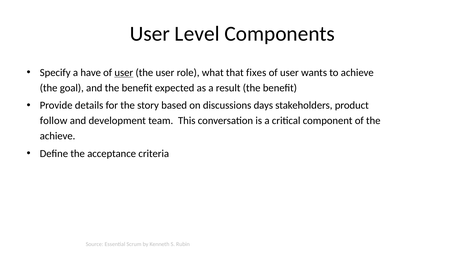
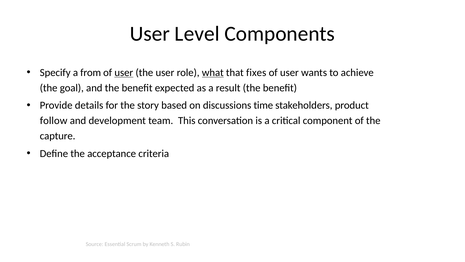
have: have -> from
what underline: none -> present
days: days -> time
achieve at (58, 136): achieve -> capture
